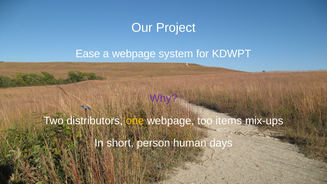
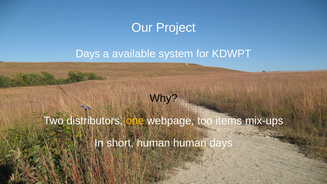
Ease at (88, 54): Ease -> Days
a webpage: webpage -> available
Why colour: purple -> black
short person: person -> human
